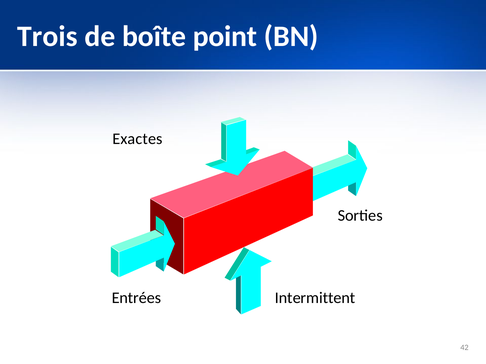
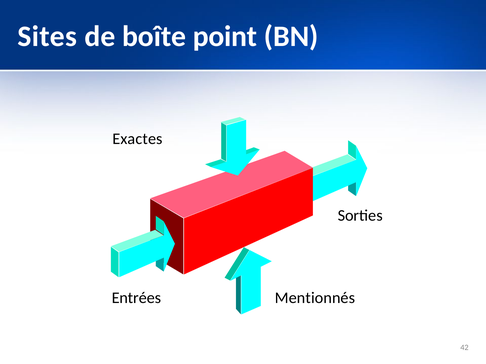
Trois: Trois -> Sites
Intermittent: Intermittent -> Mentionnés
